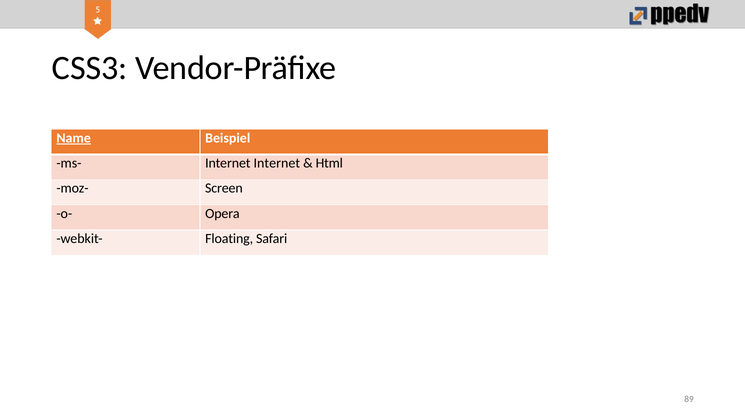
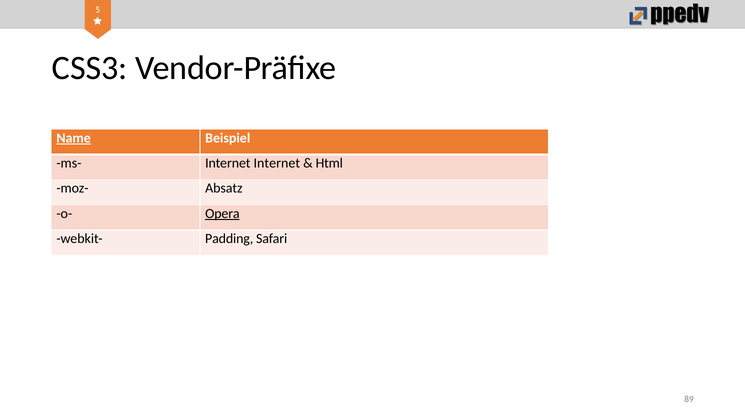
Screen: Screen -> Absatz
Opera underline: none -> present
Floating: Floating -> Padding
